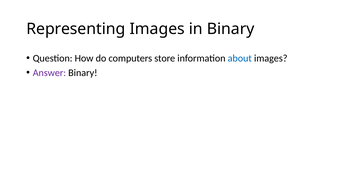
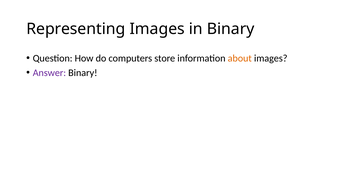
about colour: blue -> orange
